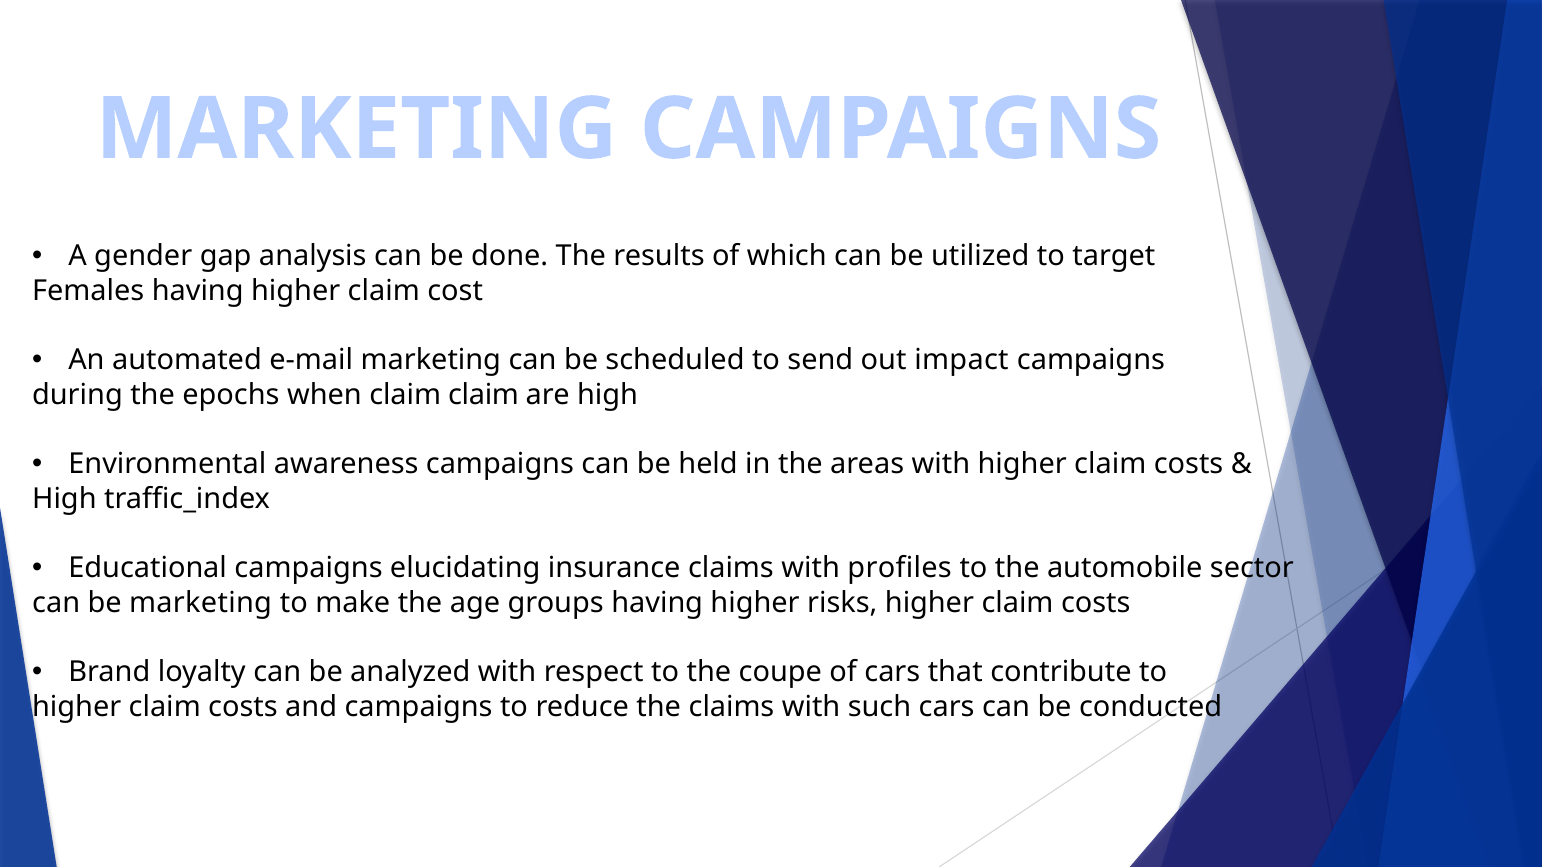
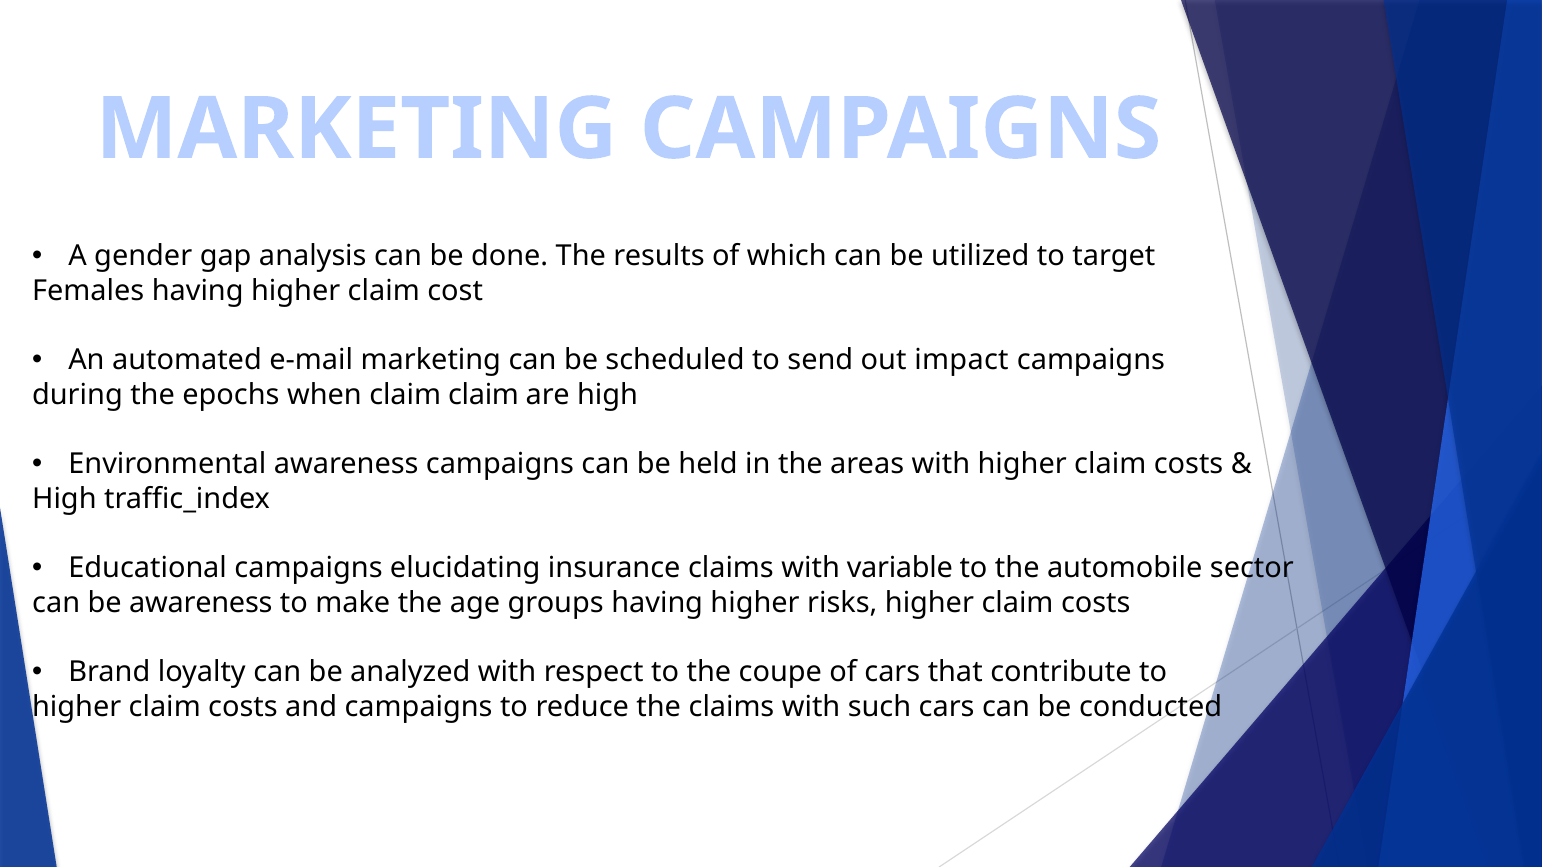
profiles: profiles -> variable
be marketing: marketing -> awareness
